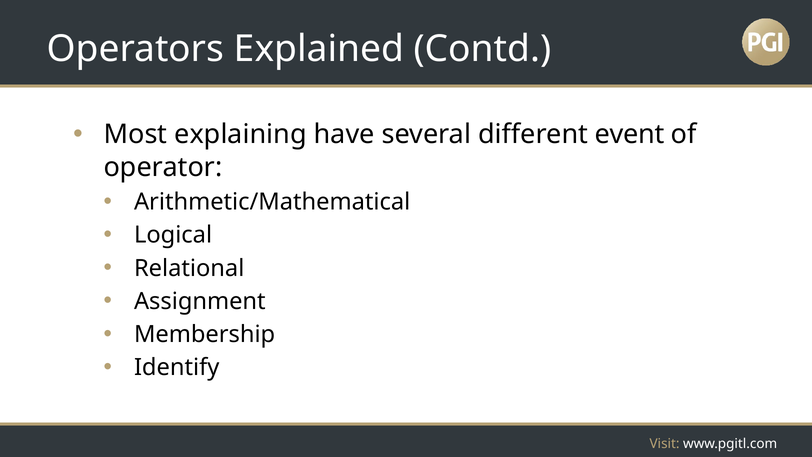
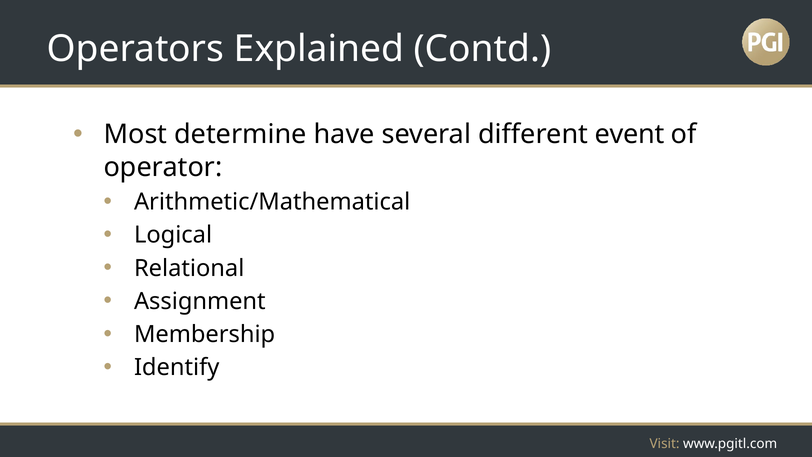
explaining: explaining -> determine
